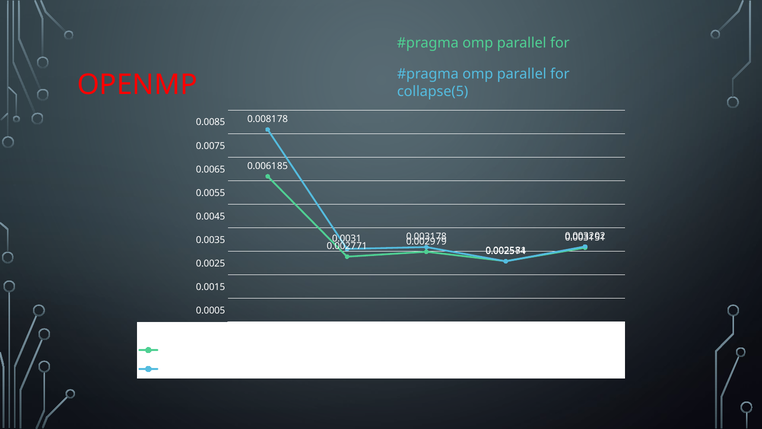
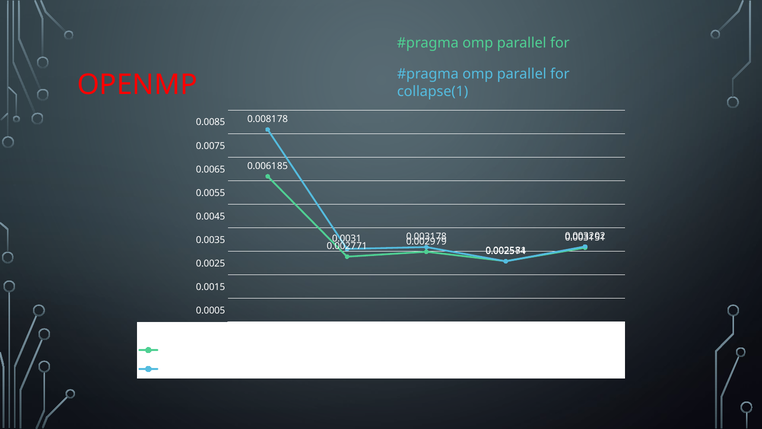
collapse(5: collapse(5 -> collapse(1
